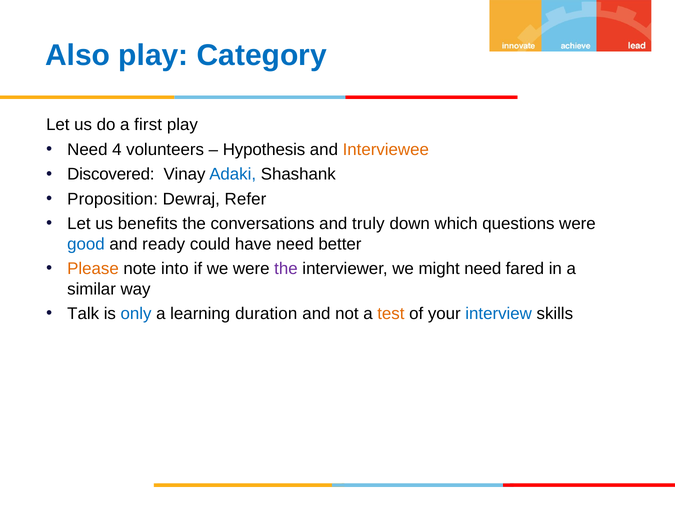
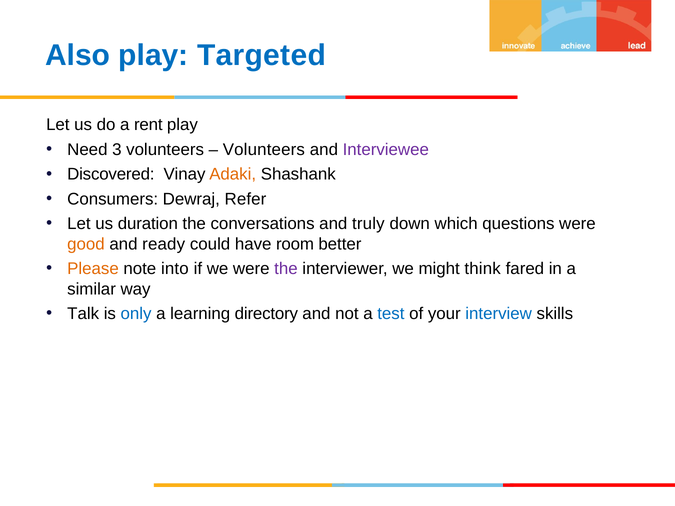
Category: Category -> Targeted
first: first -> rent
4: 4 -> 3
Hypothesis at (264, 150): Hypothesis -> Volunteers
Interviewee colour: orange -> purple
Adaki colour: blue -> orange
Proposition: Proposition -> Consumers
benefits: benefits -> duration
good colour: blue -> orange
have need: need -> room
might need: need -> think
duration: duration -> directory
test colour: orange -> blue
